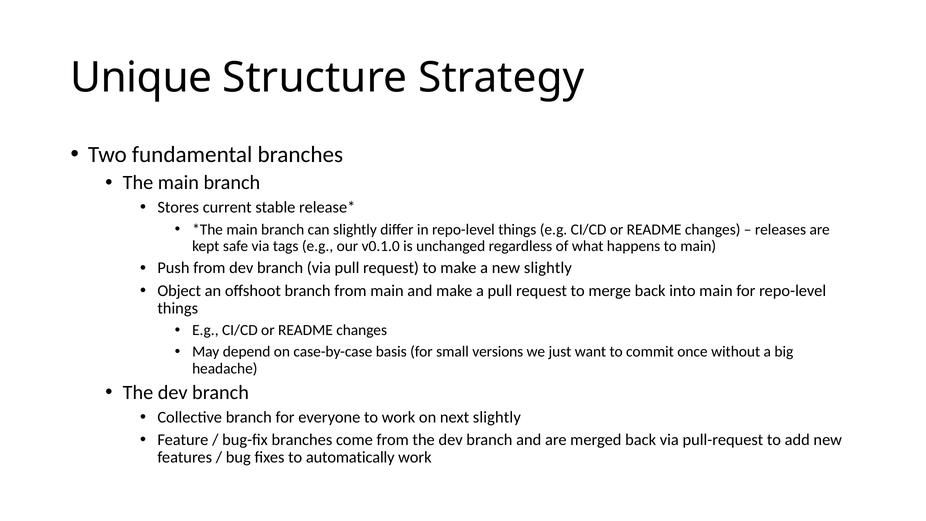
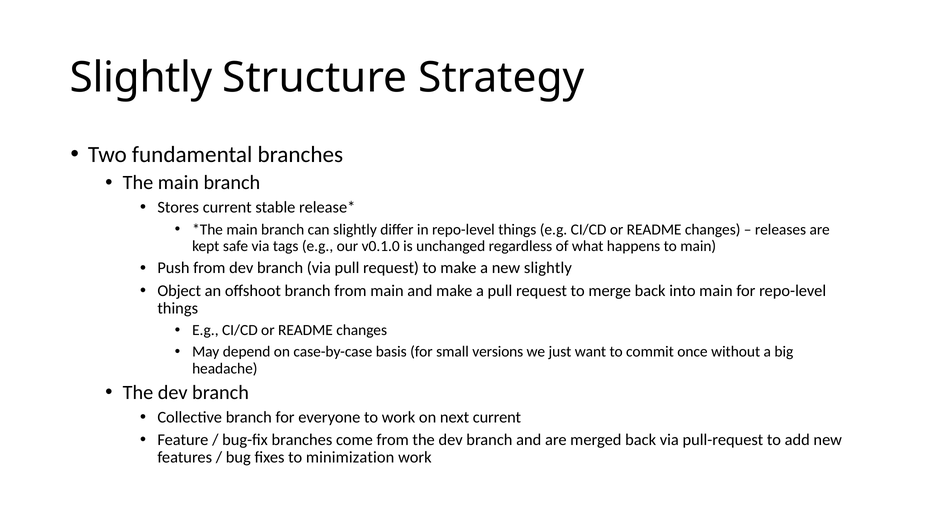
Unique at (141, 78): Unique -> Slightly
next slightly: slightly -> current
automatically: automatically -> minimization
